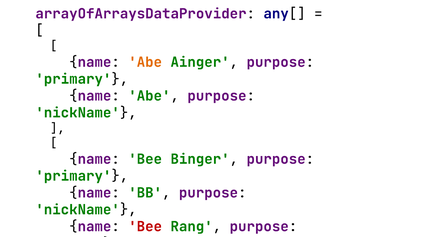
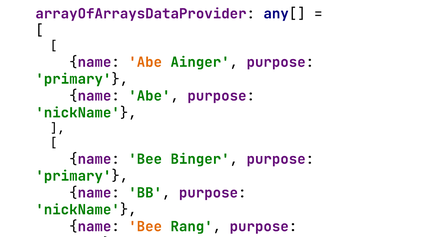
Bee at (145, 227) colour: red -> orange
